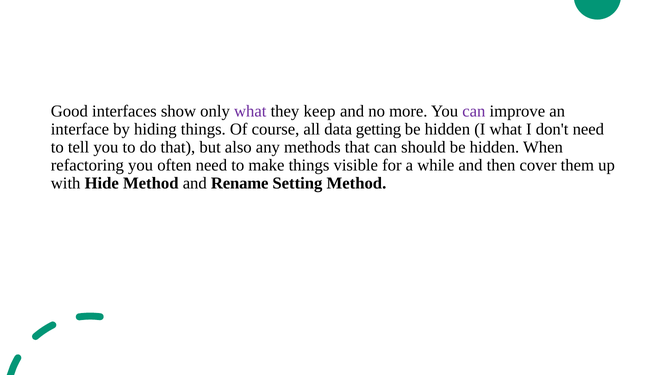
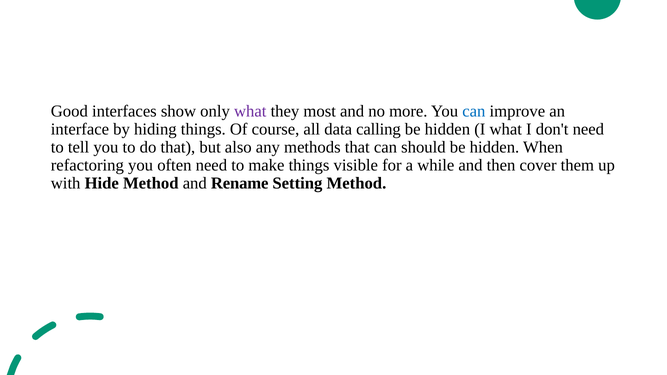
keep: keep -> most
can at (474, 111) colour: purple -> blue
getting: getting -> calling
